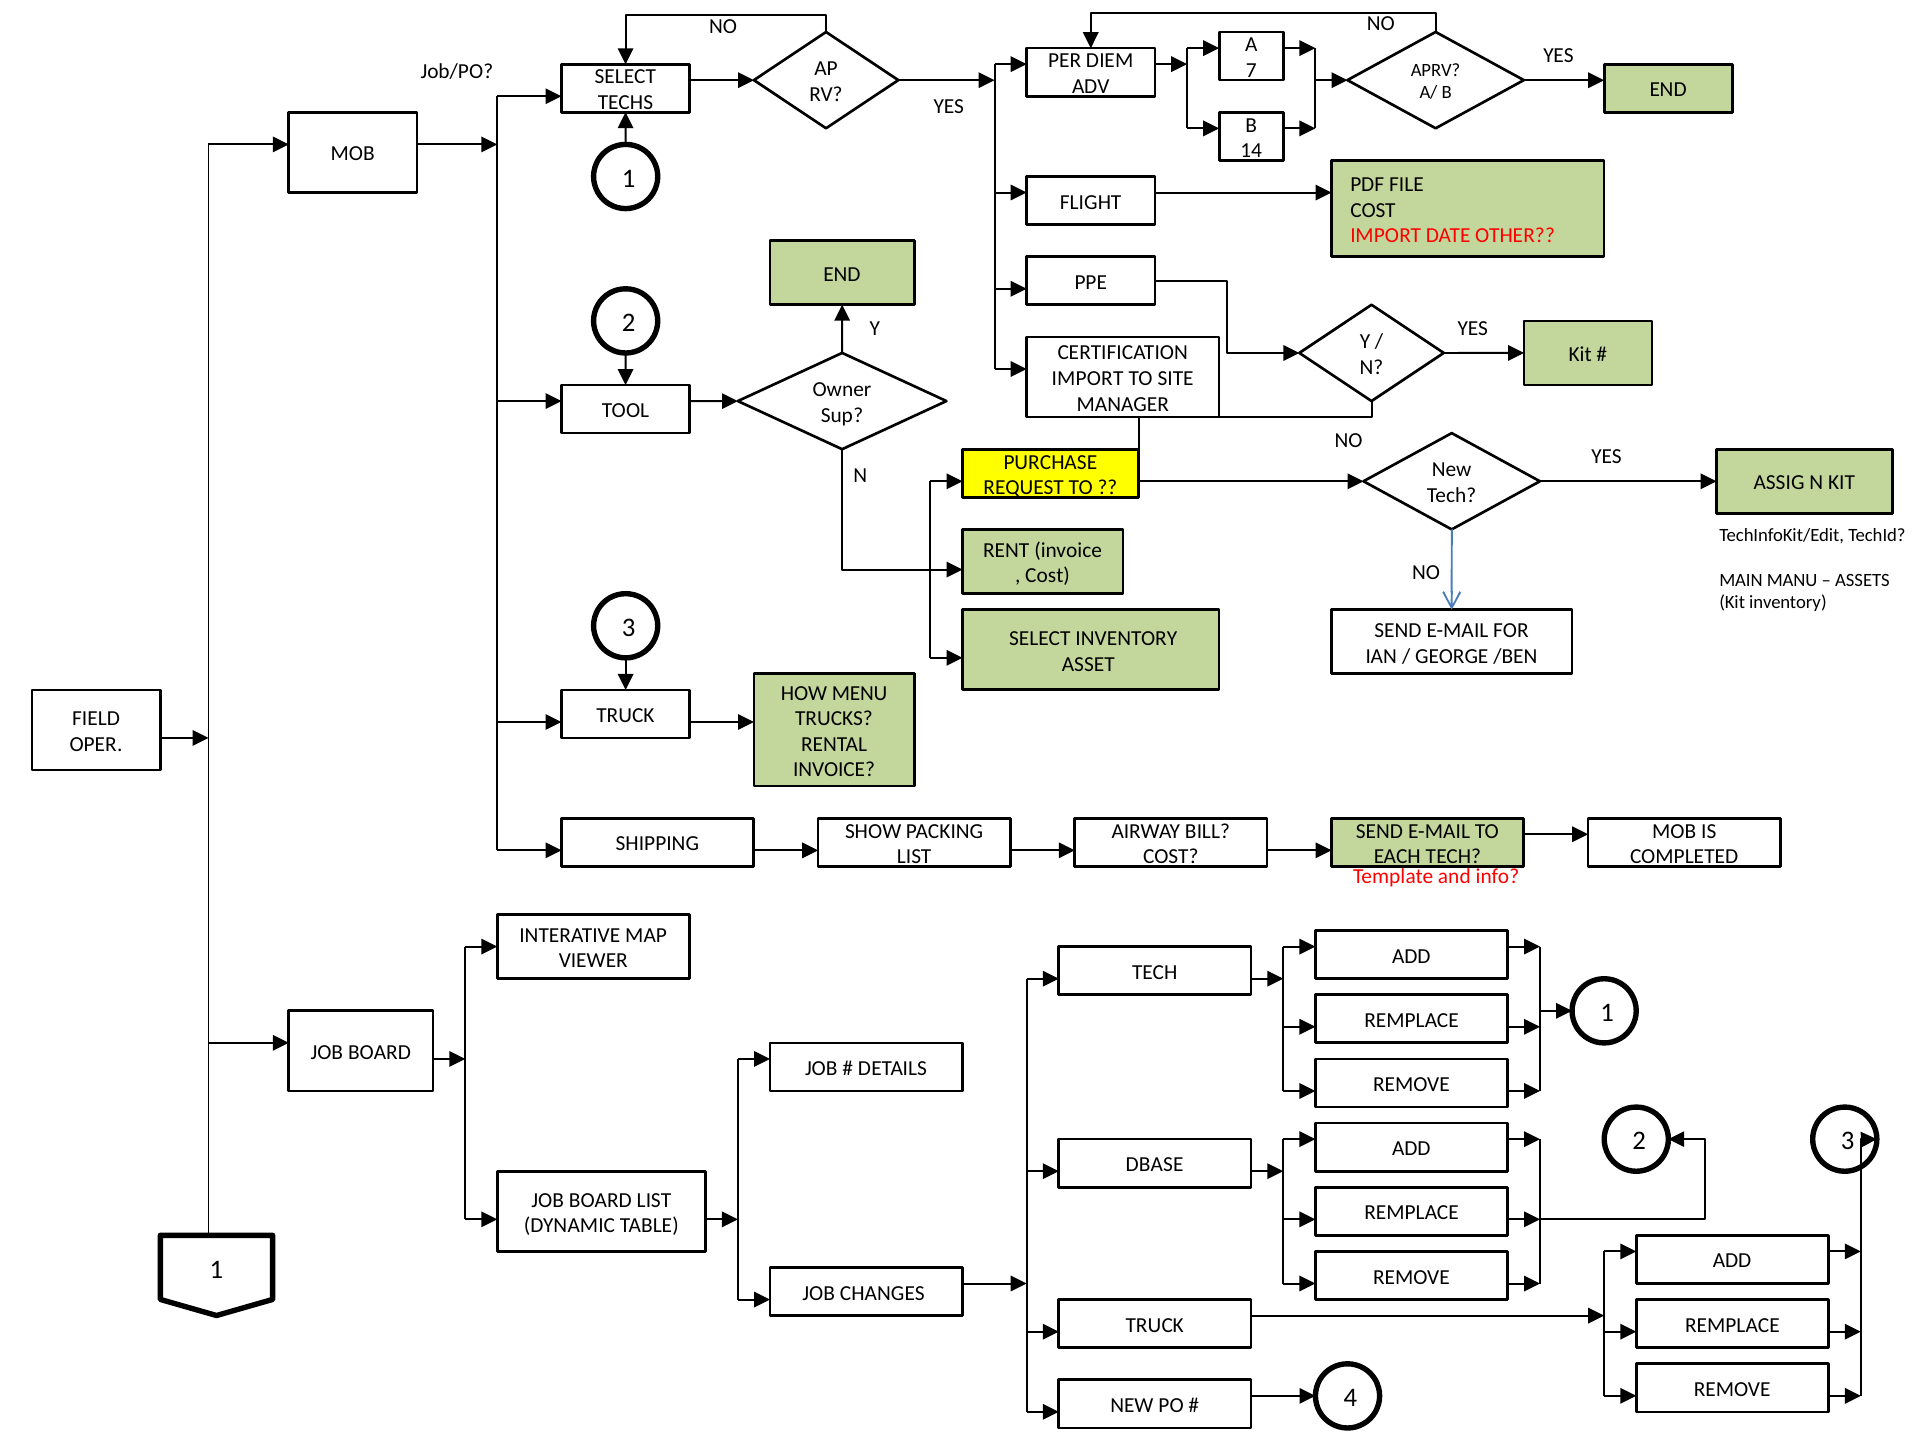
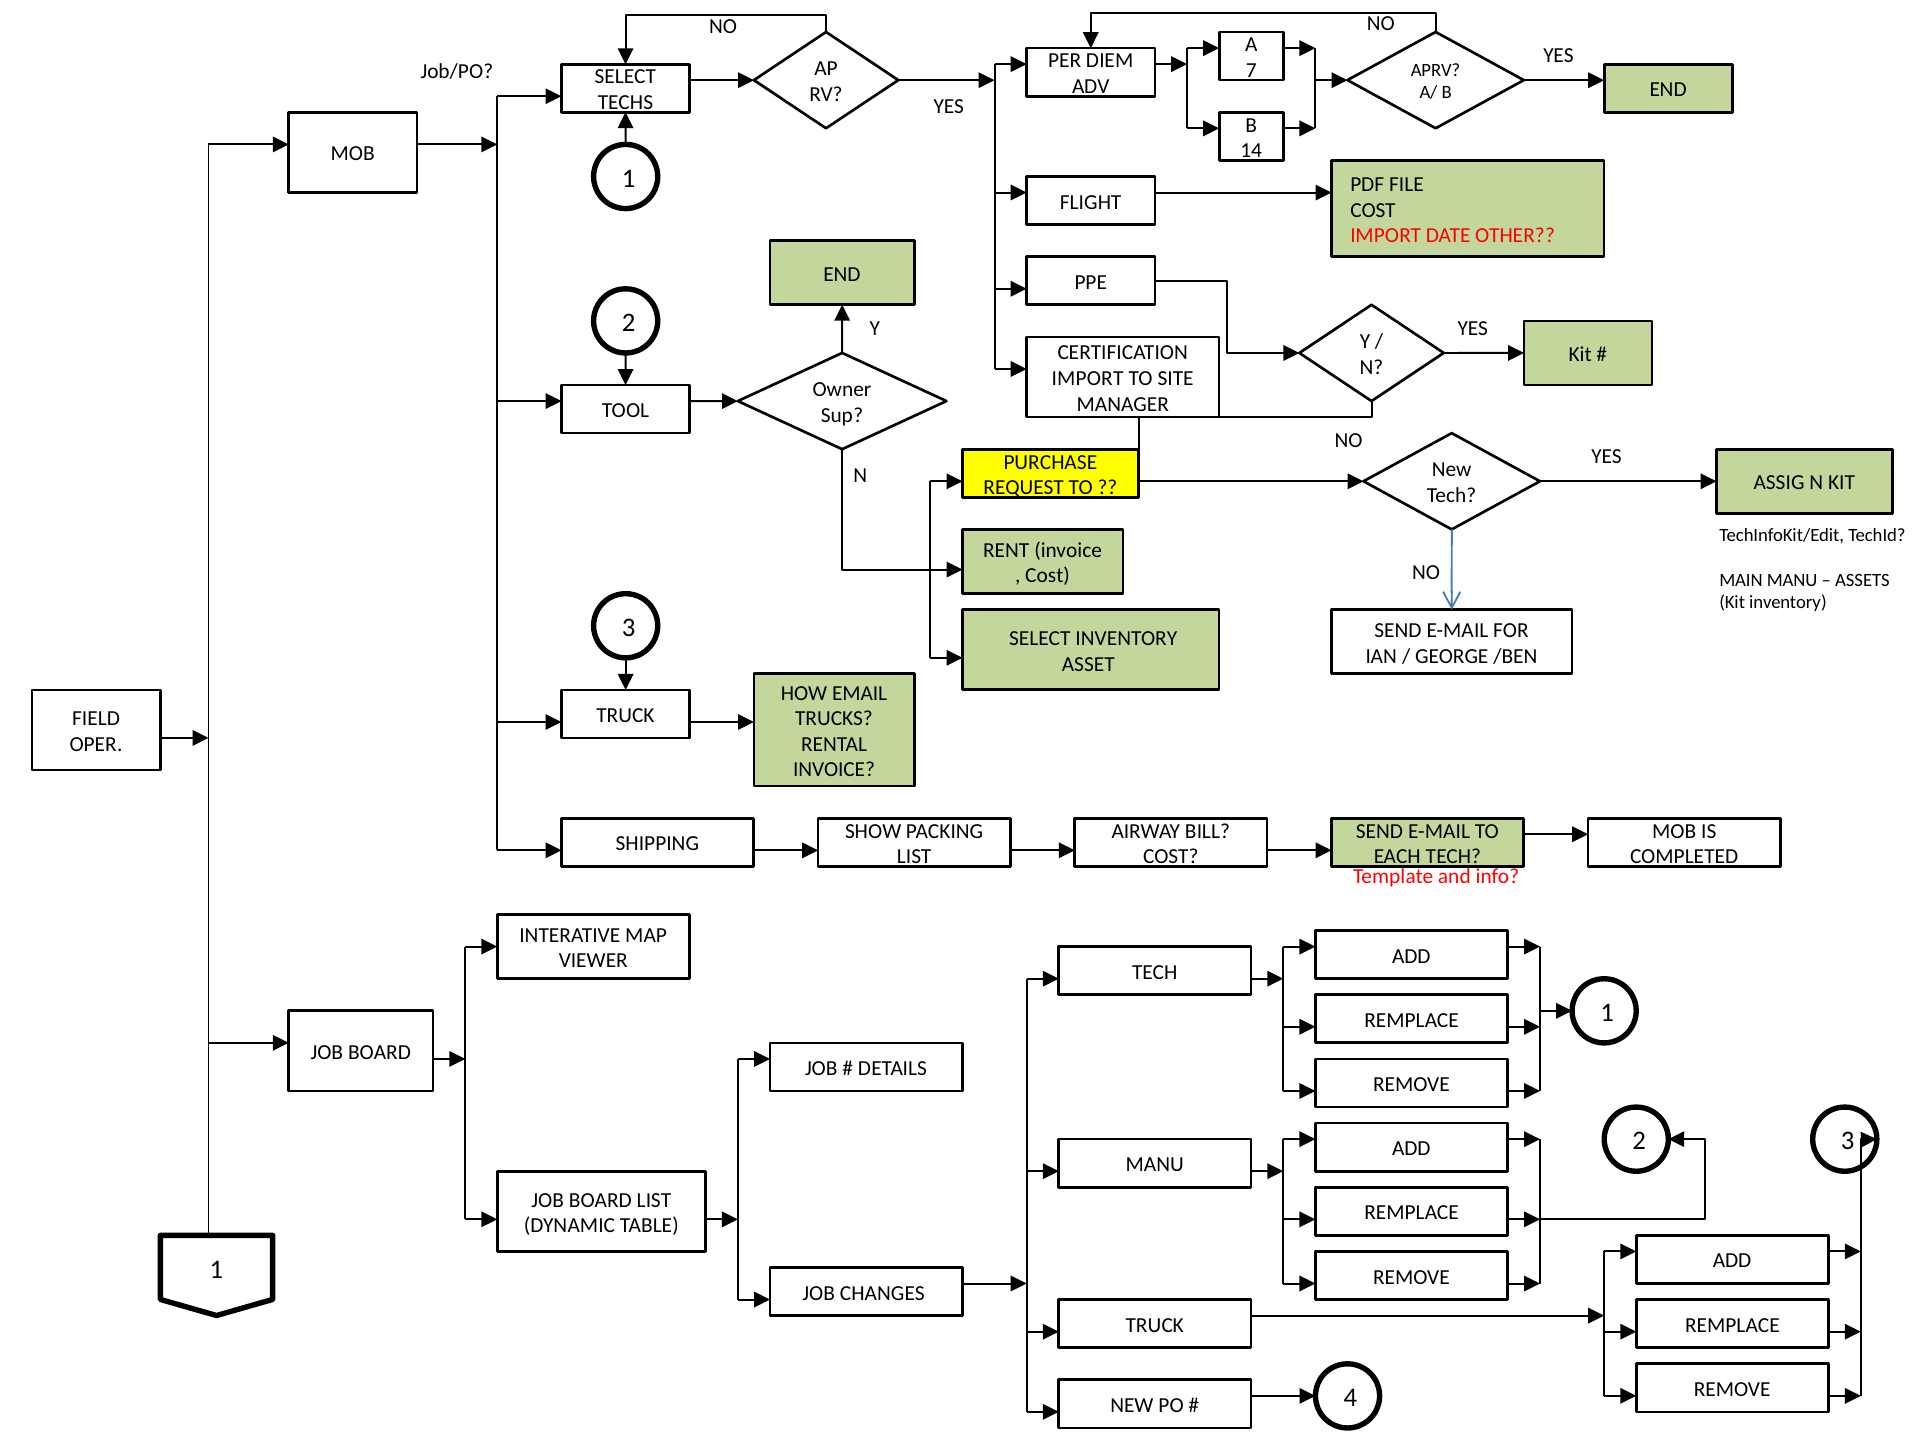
MENU: MENU -> EMAIL
DBASE at (1155, 1164): DBASE -> MANU
